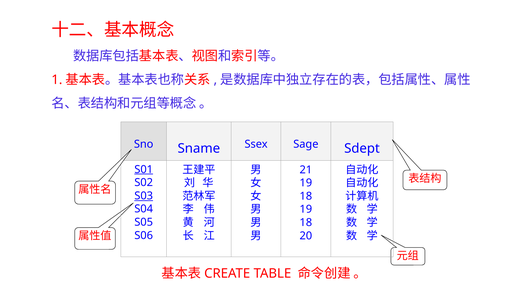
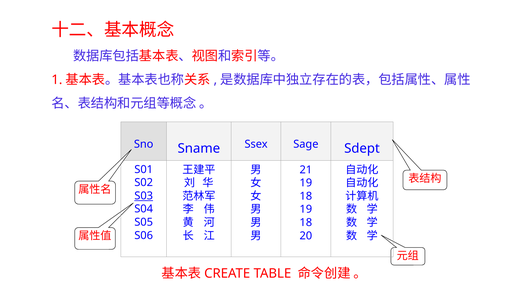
S01 underline: present -> none
